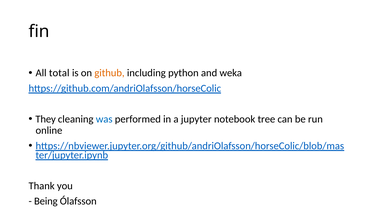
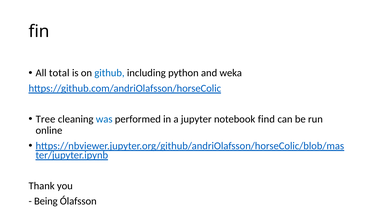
github colour: orange -> blue
They: They -> Tree
tree: tree -> find
